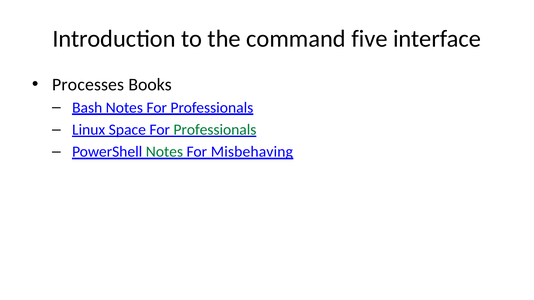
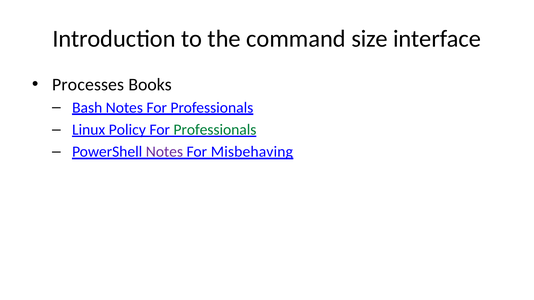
five: five -> size
Space: Space -> Policy
Notes at (164, 152) colour: green -> purple
